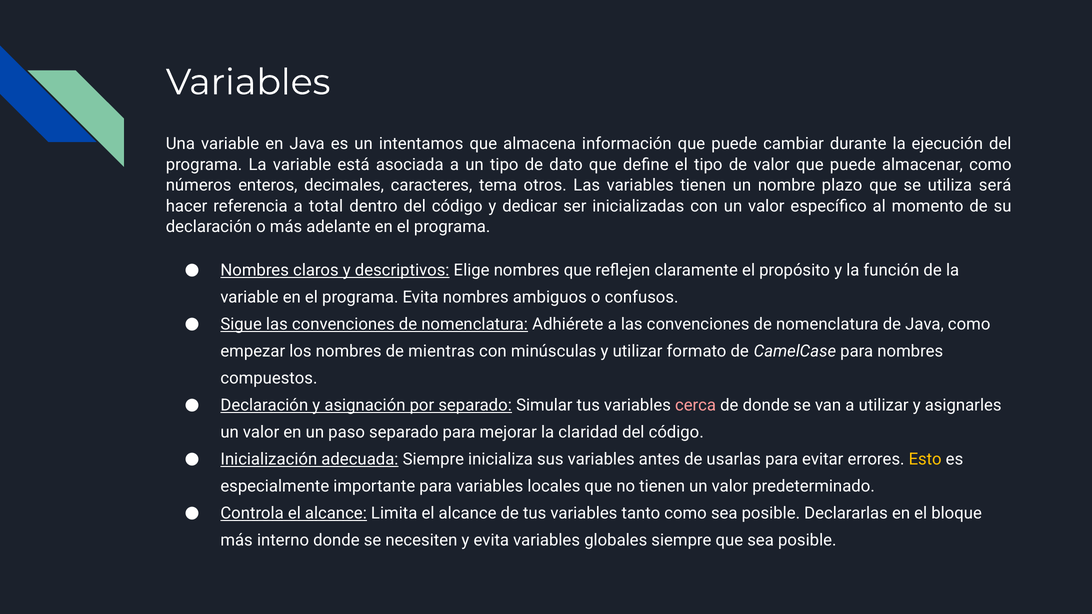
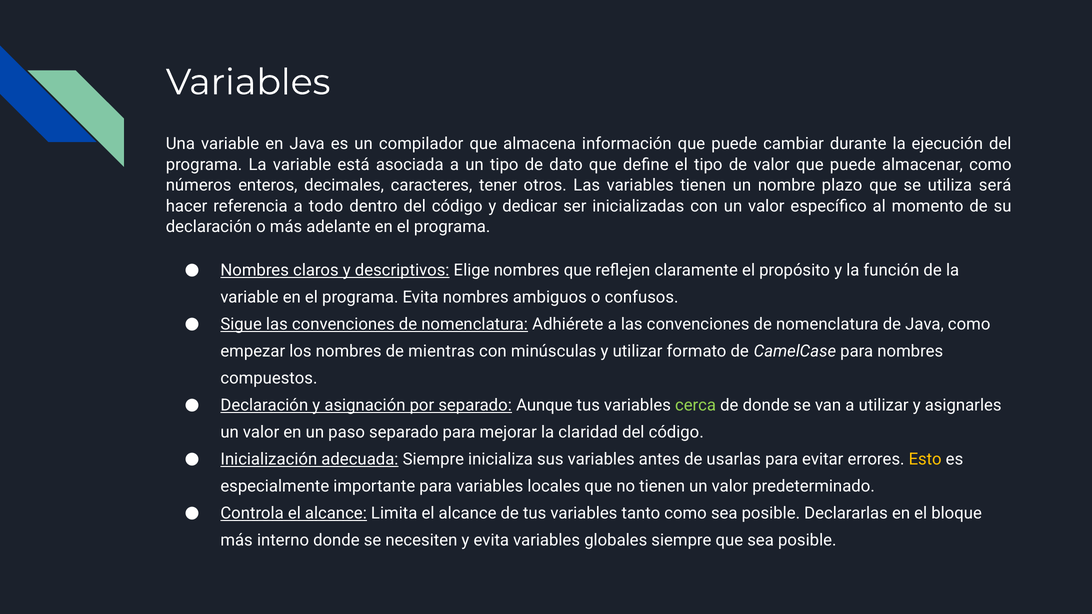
intentamos: intentamos -> compilador
tema: tema -> tener
total: total -> todo
Simular: Simular -> Aunque
cerca colour: pink -> light green
